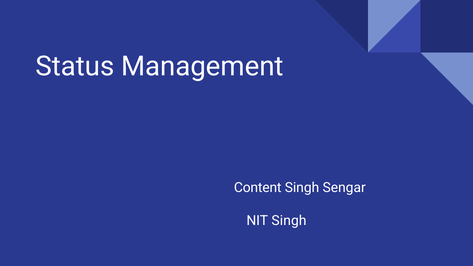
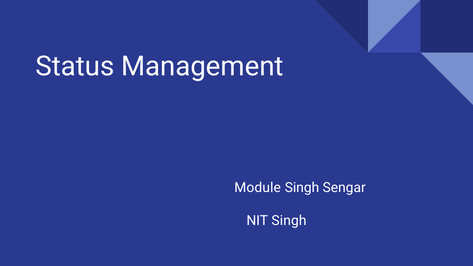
Content: Content -> Module
